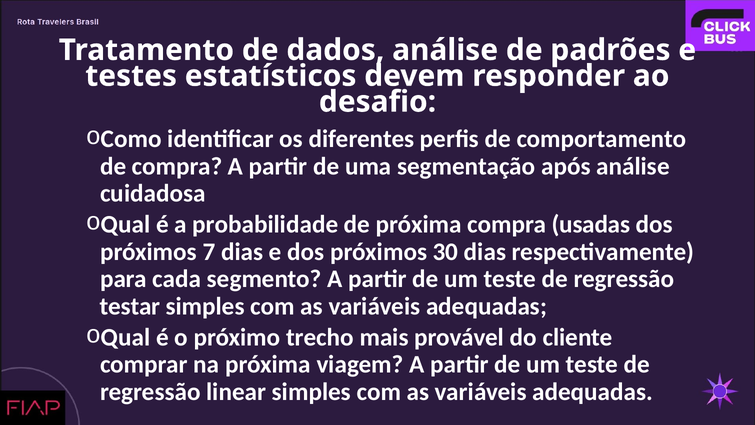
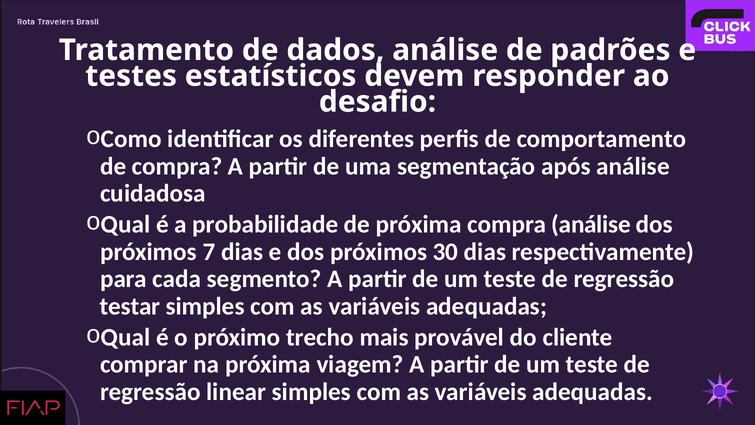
compra usadas: usadas -> análise
